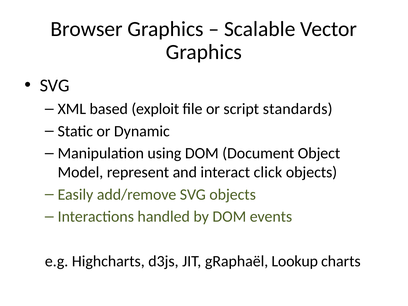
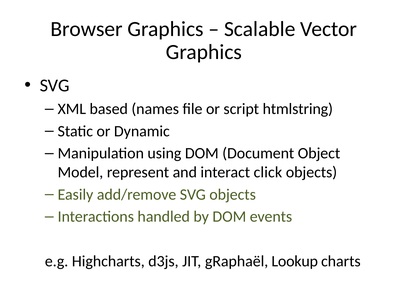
exploit: exploit -> names
standards: standards -> htmlstring
